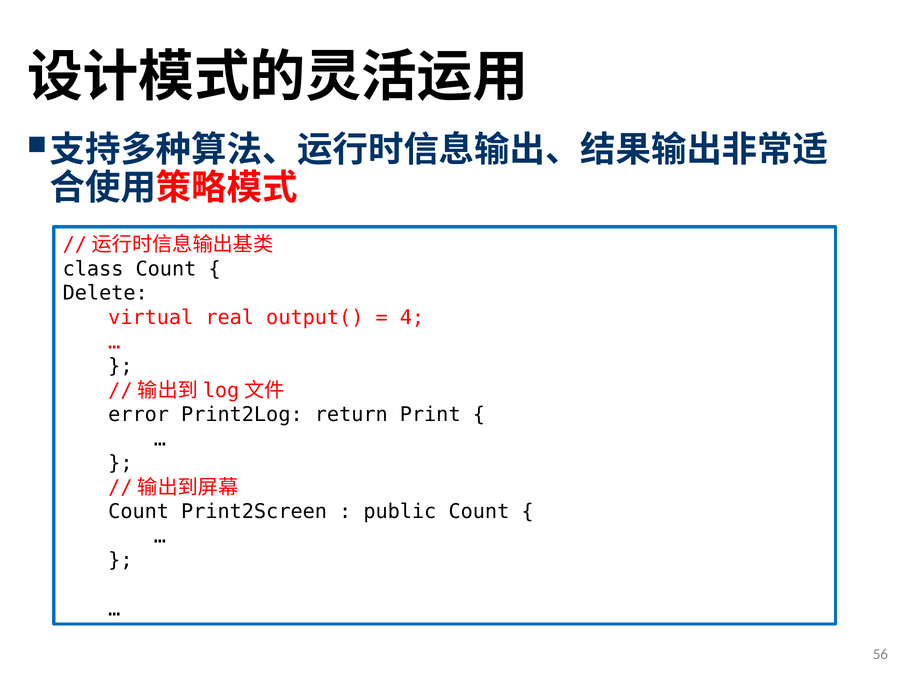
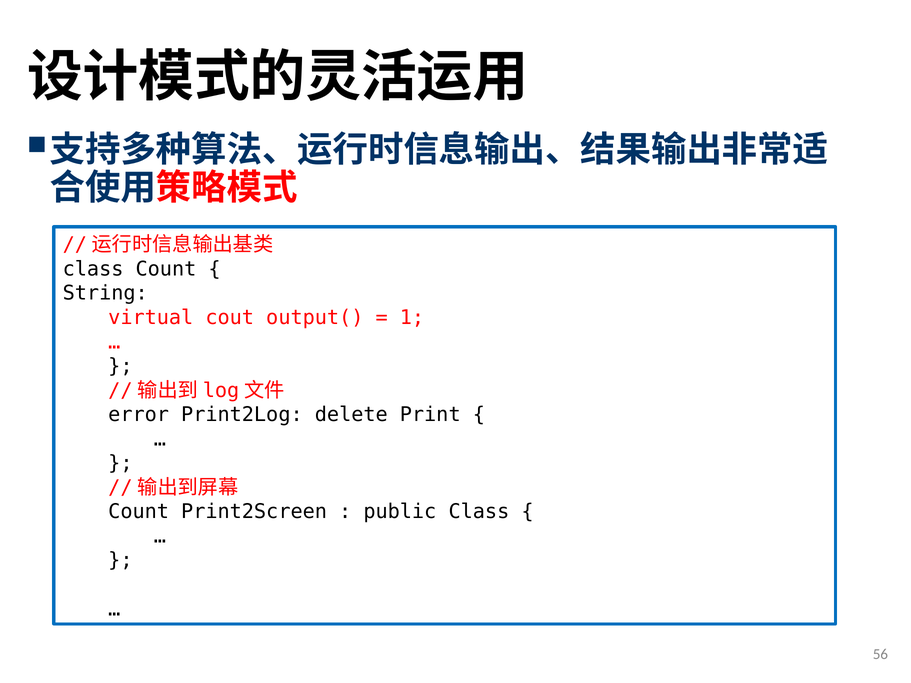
Delete: Delete -> String
real: real -> cout
4: 4 -> 1
return: return -> delete
public Count: Count -> Class
